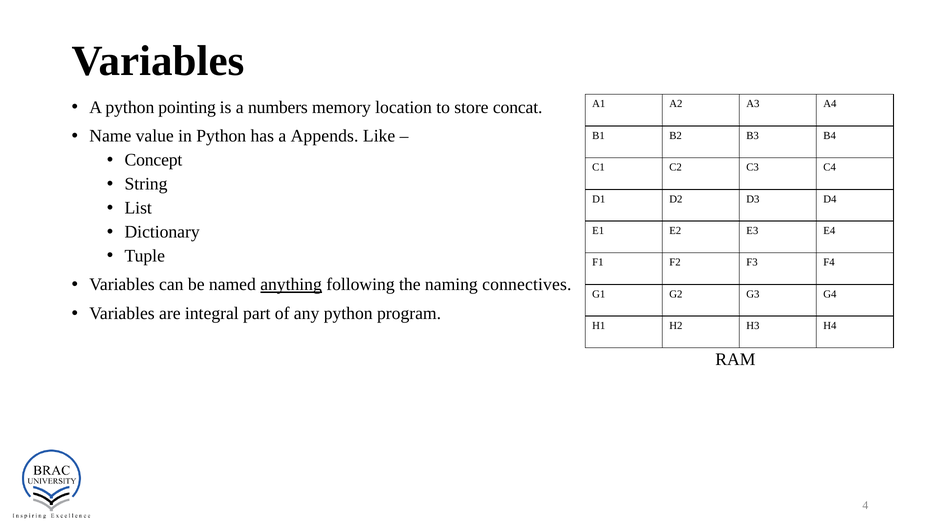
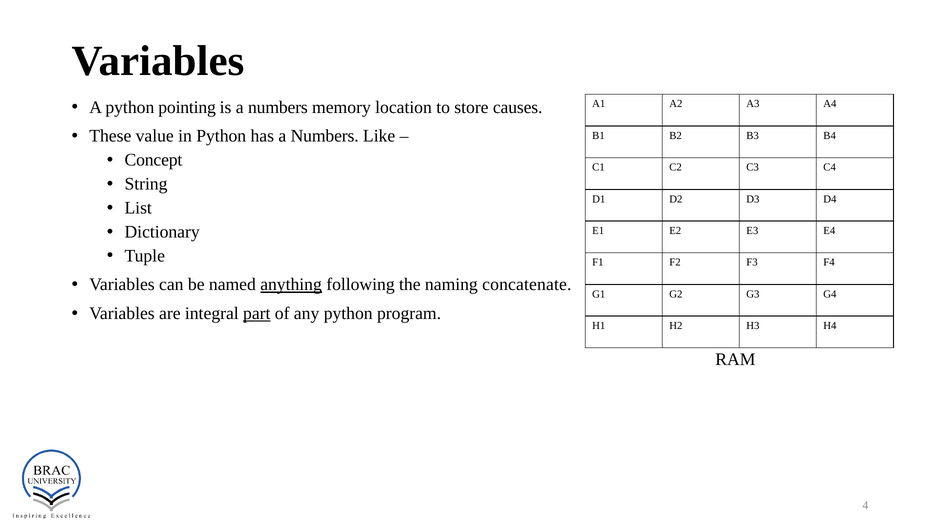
concat: concat -> causes
Name: Name -> These
has a Appends: Appends -> Numbers
connectives: connectives -> concatenate
part underline: none -> present
